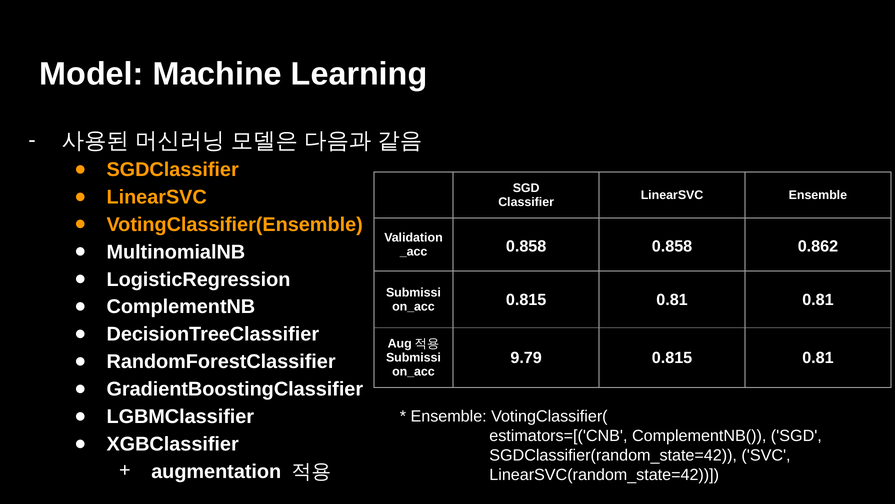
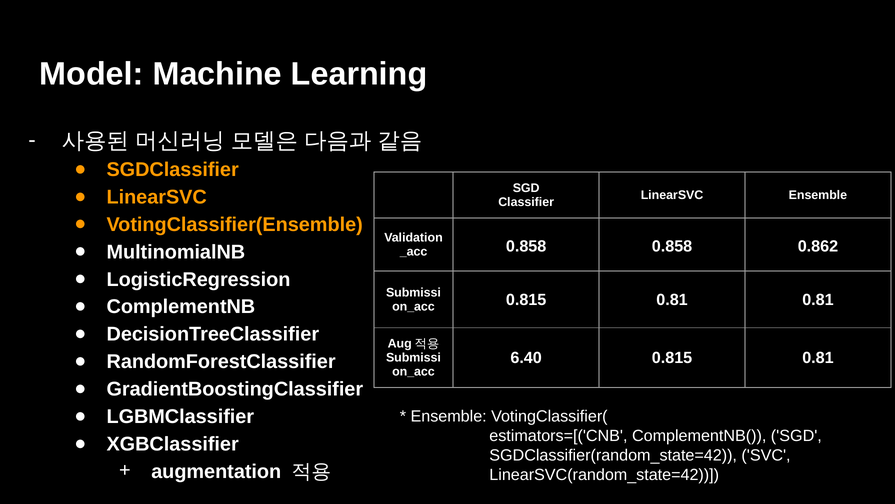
9.79: 9.79 -> 6.40
